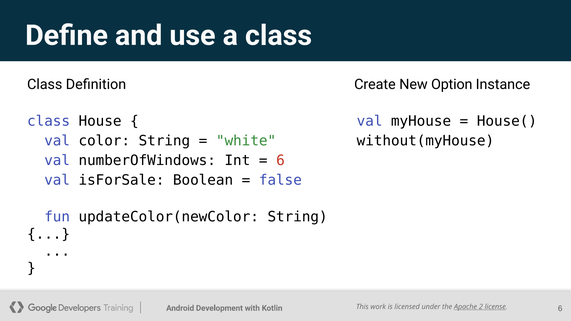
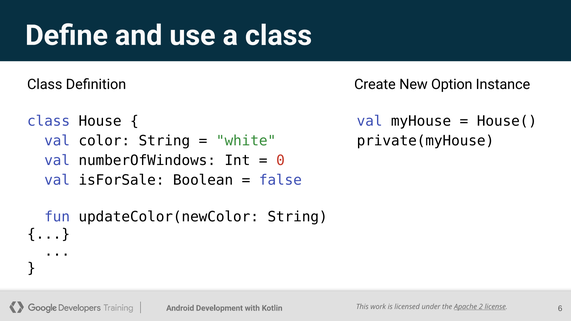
without(myHouse: without(myHouse -> private(myHouse
6 at (280, 160): 6 -> 0
